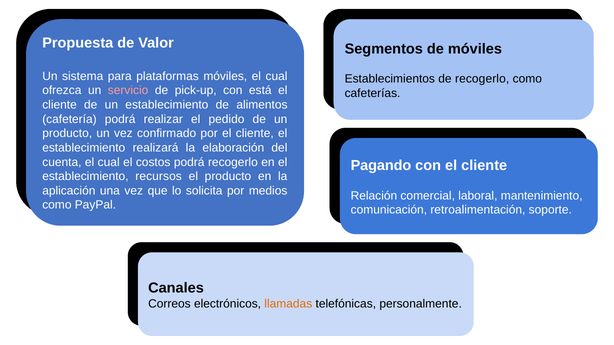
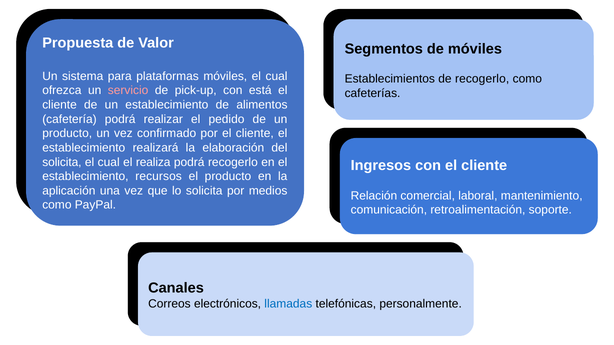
cuenta at (62, 162): cuenta -> solicita
costos: costos -> realiza
Pagando: Pagando -> Ingresos
llamadas at (288, 304) colour: orange -> blue
